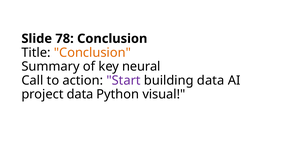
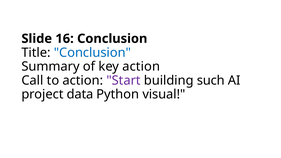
78: 78 -> 16
Conclusion at (92, 53) colour: orange -> blue
key neural: neural -> action
building data: data -> such
